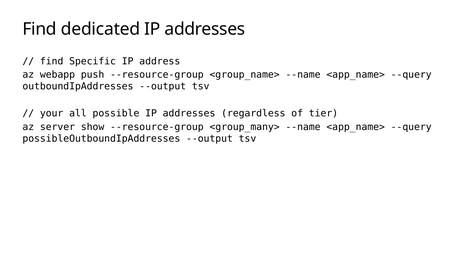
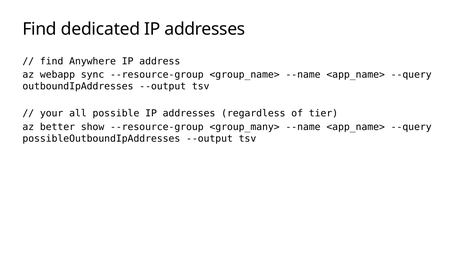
Specific: Specific -> Anywhere
push: push -> sync
server: server -> better
